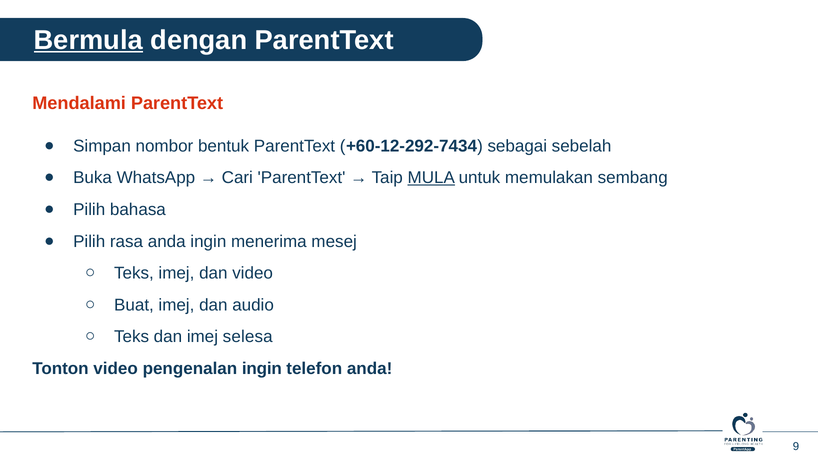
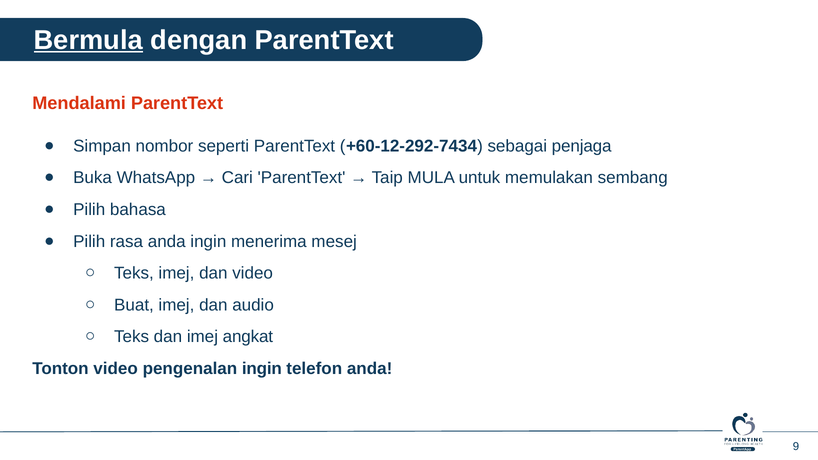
bentuk: bentuk -> seperti
sebelah: sebelah -> penjaga
MULA underline: present -> none
selesa: selesa -> angkat
